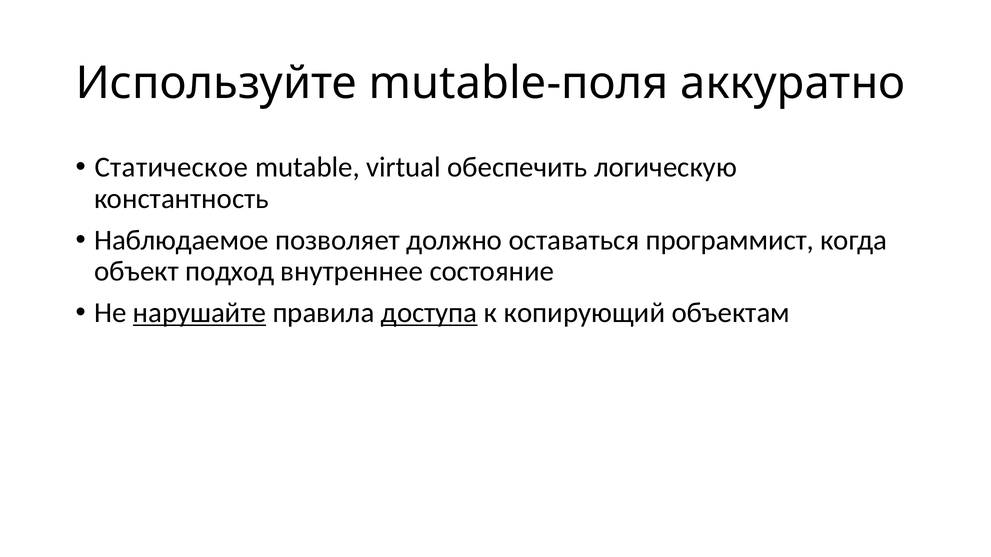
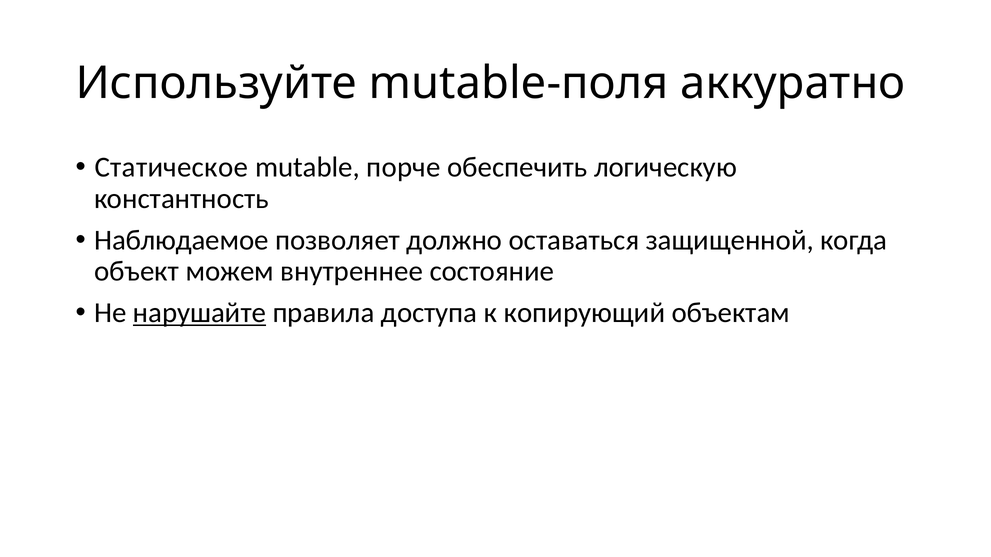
virtual: virtual -> порче
программист: программист -> защищенной
подход: подход -> можем
доступа underline: present -> none
